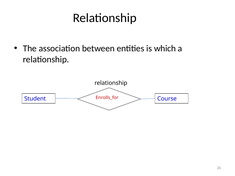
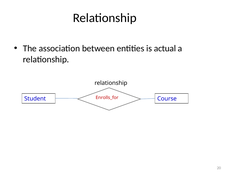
which: which -> actual
